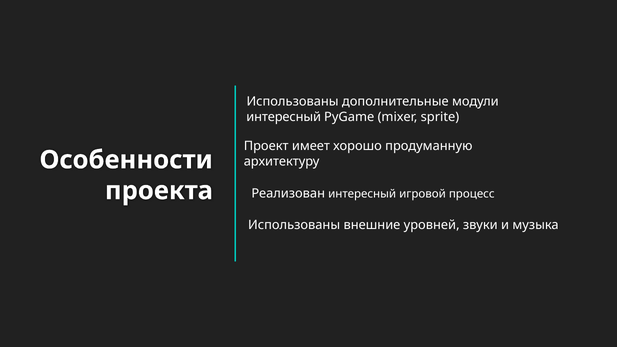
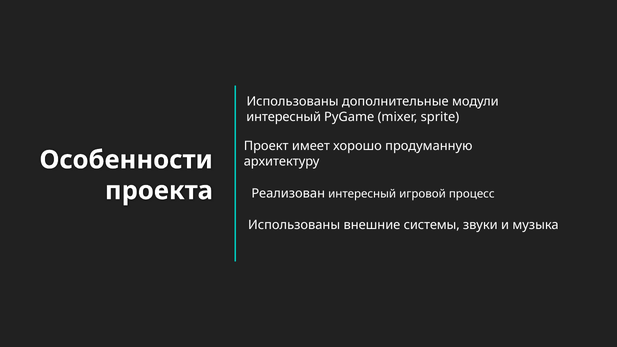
уровней: уровней -> системы
